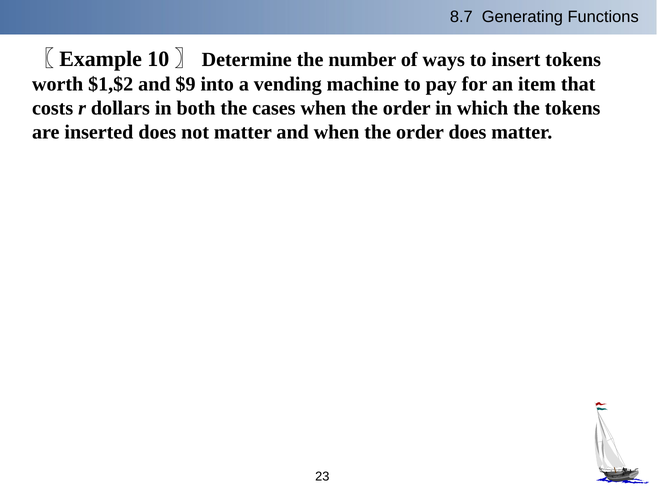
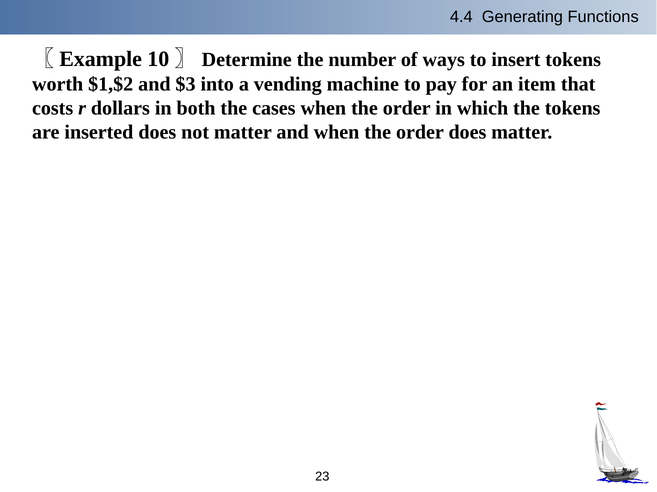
8.7: 8.7 -> 4.4
$9: $9 -> $3
